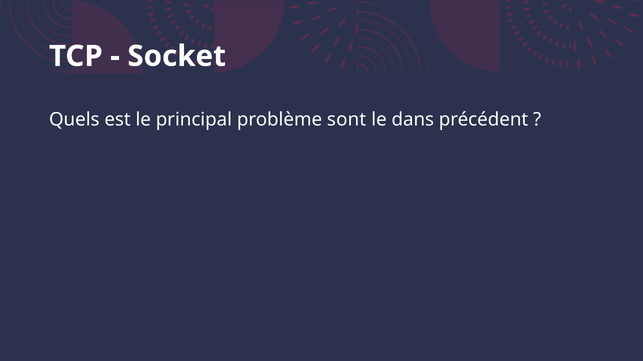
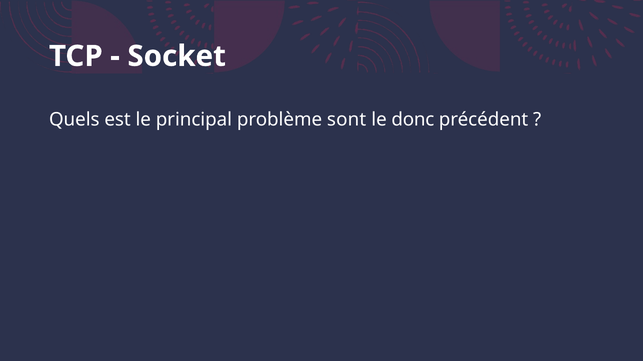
dans: dans -> donc
